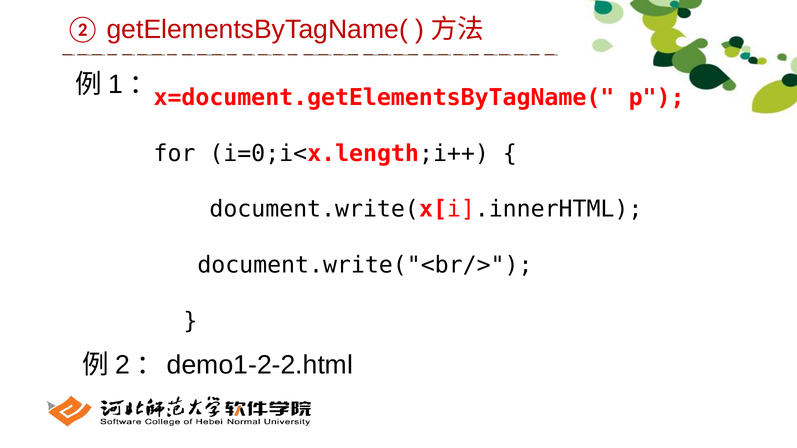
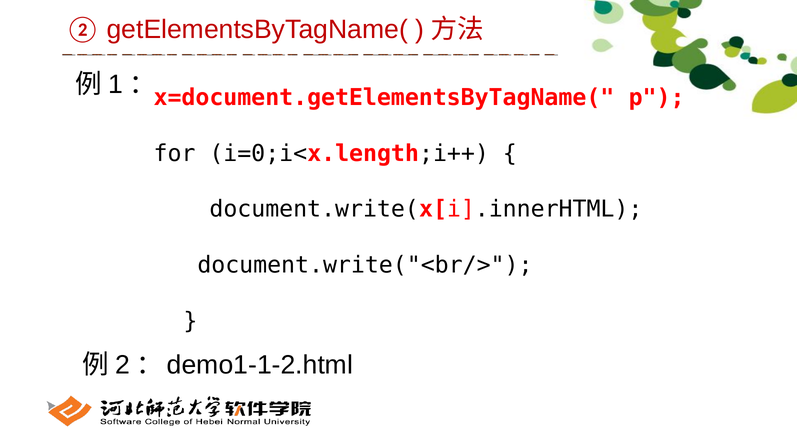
demo1-2-2.html: demo1-2-2.html -> demo1-1-2.html
